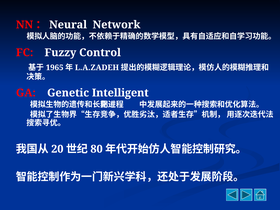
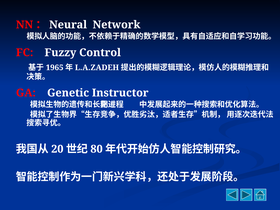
Intelligent: Intelligent -> Instructor
